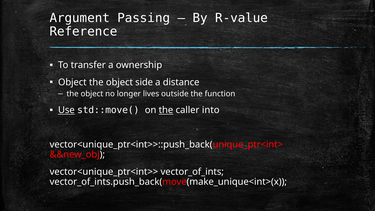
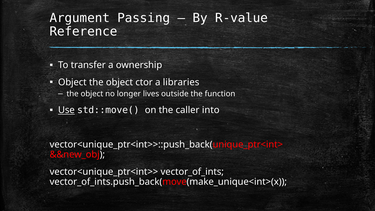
side: side -> ctor
distance: distance -> libraries
the at (166, 110) underline: present -> none
